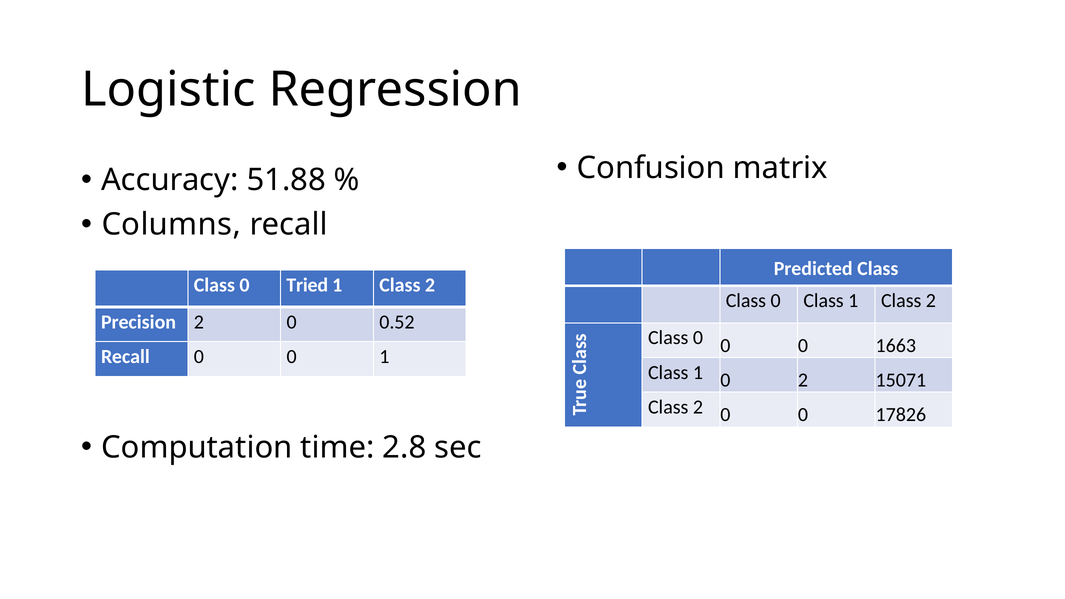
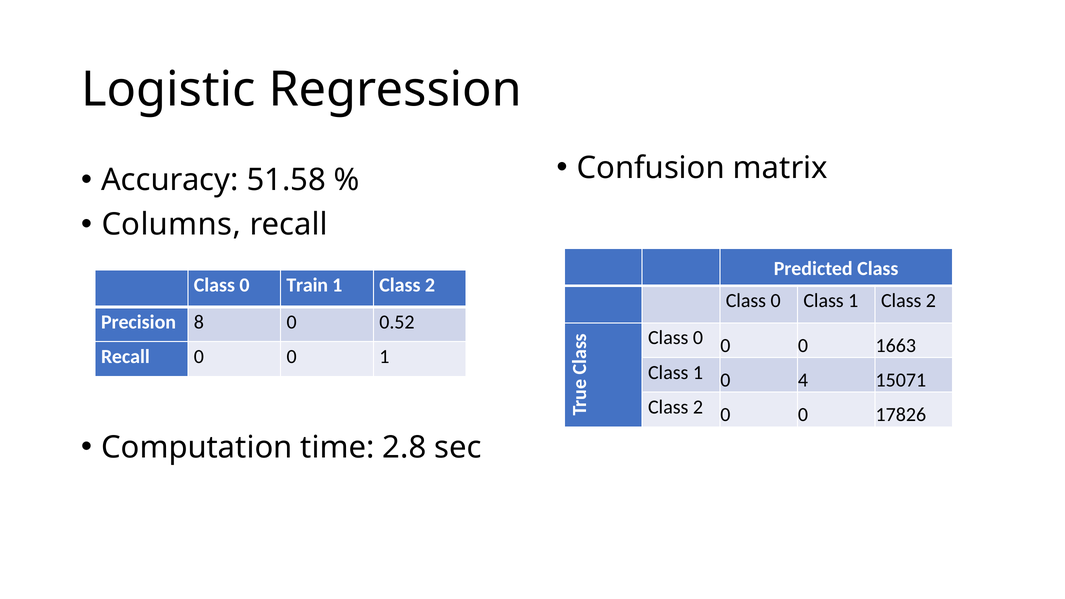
51.88: 51.88 -> 51.58
Tried: Tried -> Train
Precision 2: 2 -> 8
0 2: 2 -> 4
